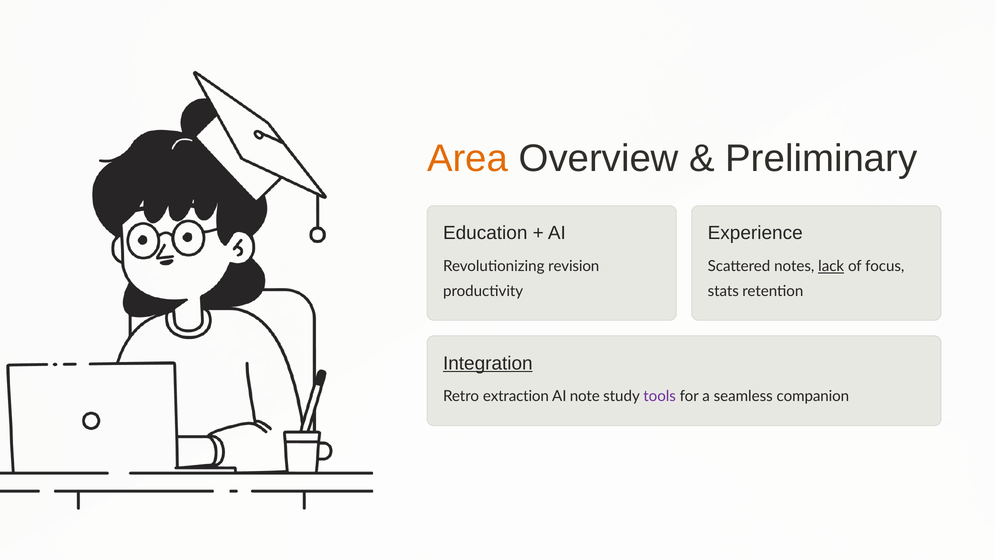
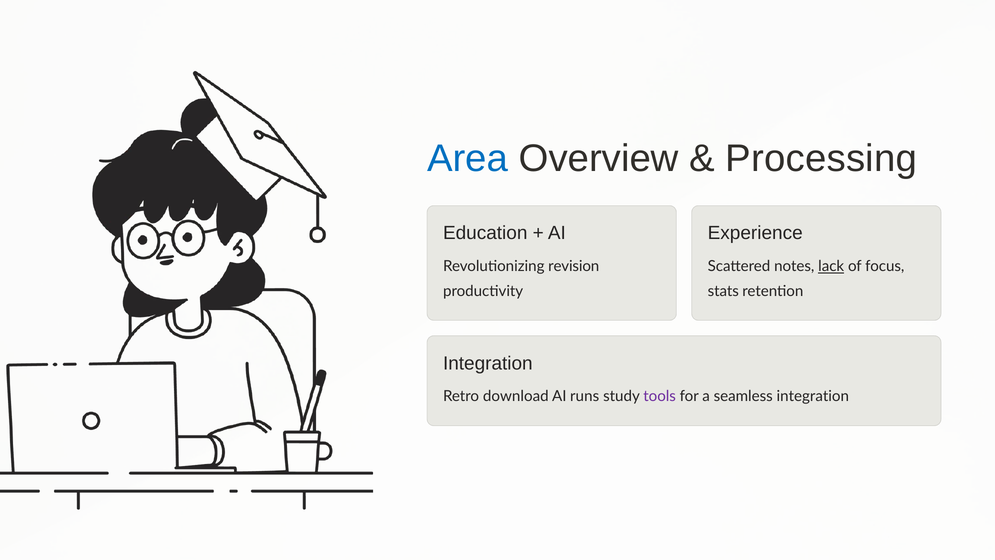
Area colour: orange -> blue
Preliminary: Preliminary -> Processing
Integration at (488, 363) underline: present -> none
extraction: extraction -> download
note: note -> runs
seamless companion: companion -> integration
